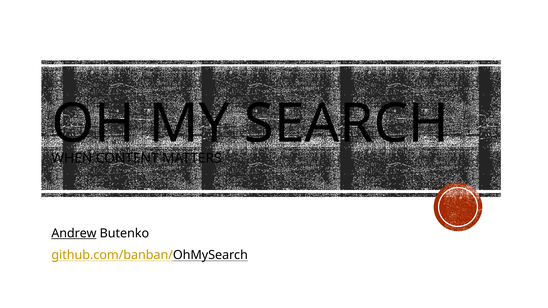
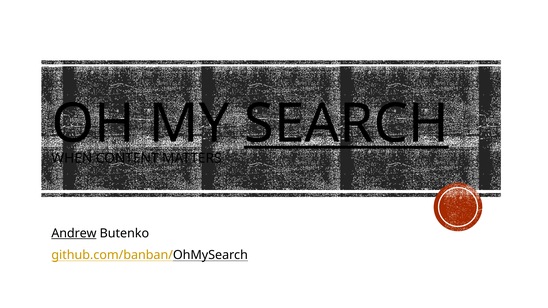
SEARCH underline: none -> present
